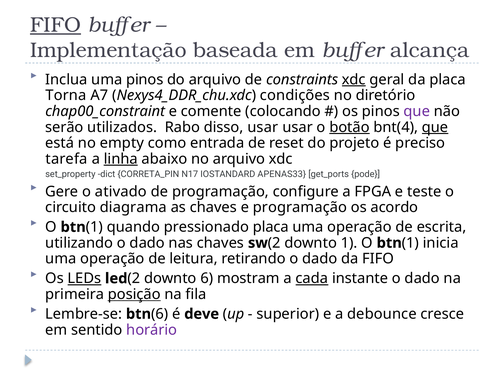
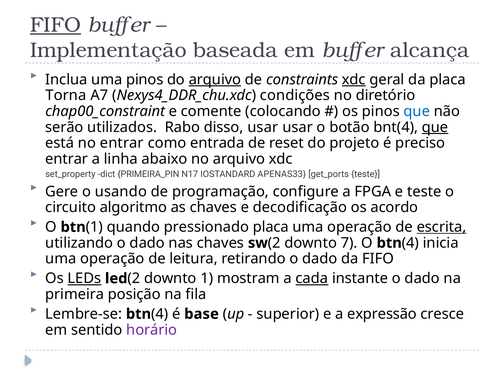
arquivo at (215, 80) underline: none -> present
que at (417, 111) colour: purple -> blue
botão underline: present -> none
no empty: empty -> entrar
tarefa at (67, 159): tarefa -> entrar
linha underline: present -> none
CORRETA_PIN: CORRETA_PIN -> PRIMEIRA_PIN
get_ports pode: pode -> teste
ativado: ativado -> usando
diagrama: diagrama -> algoritmo
e programação: programação -> decodificação
escrita underline: none -> present
downto 1: 1 -> 7
1 at (410, 243): 1 -> 4
downto 6: 6 -> 1
posição underline: present -> none
6 at (160, 314): 6 -> 4
deve: deve -> base
debounce: debounce -> expressão
